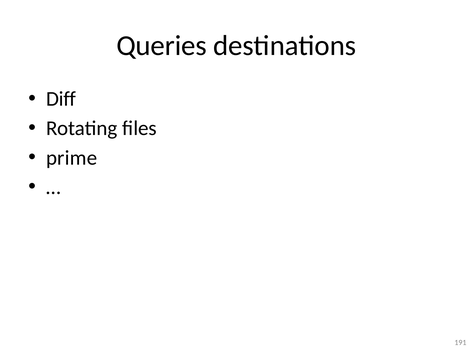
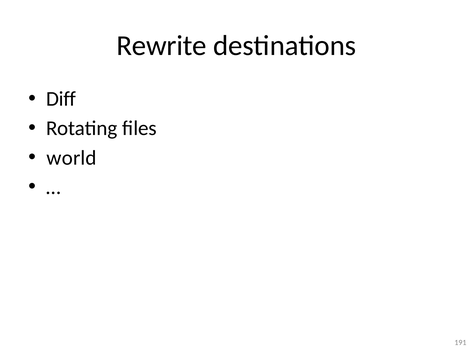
Queries: Queries -> Rewrite
prime: prime -> world
